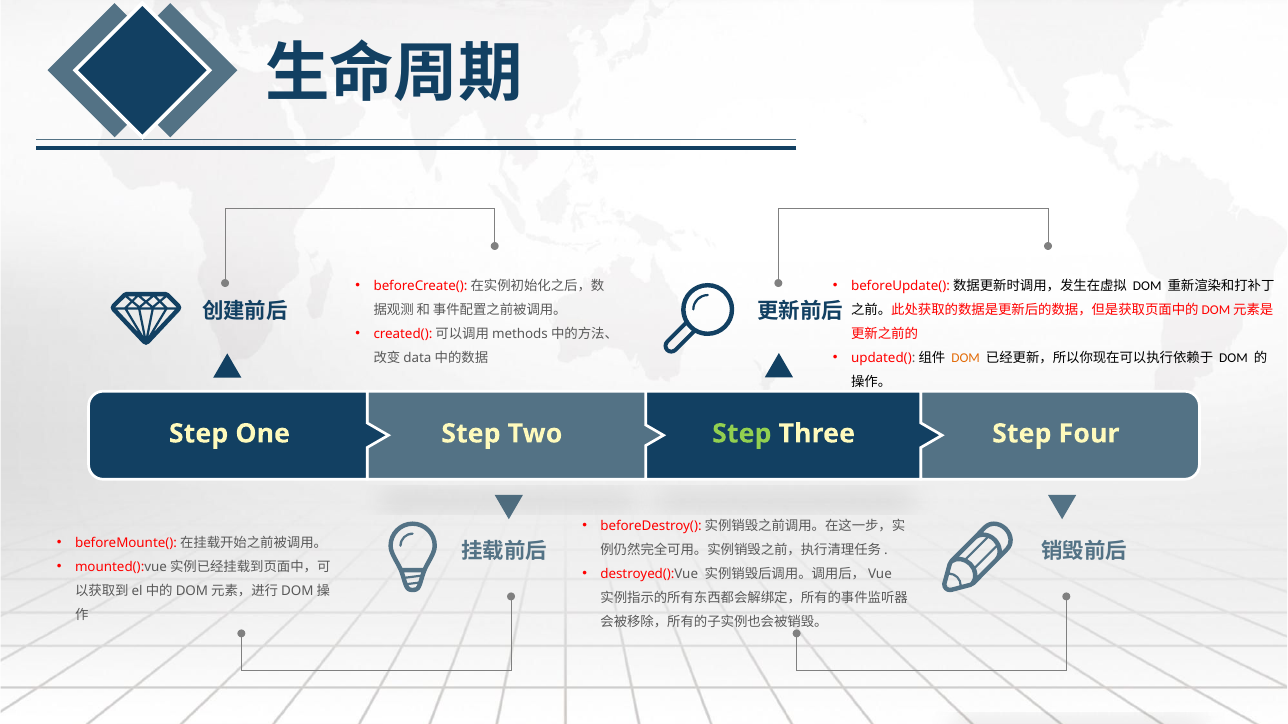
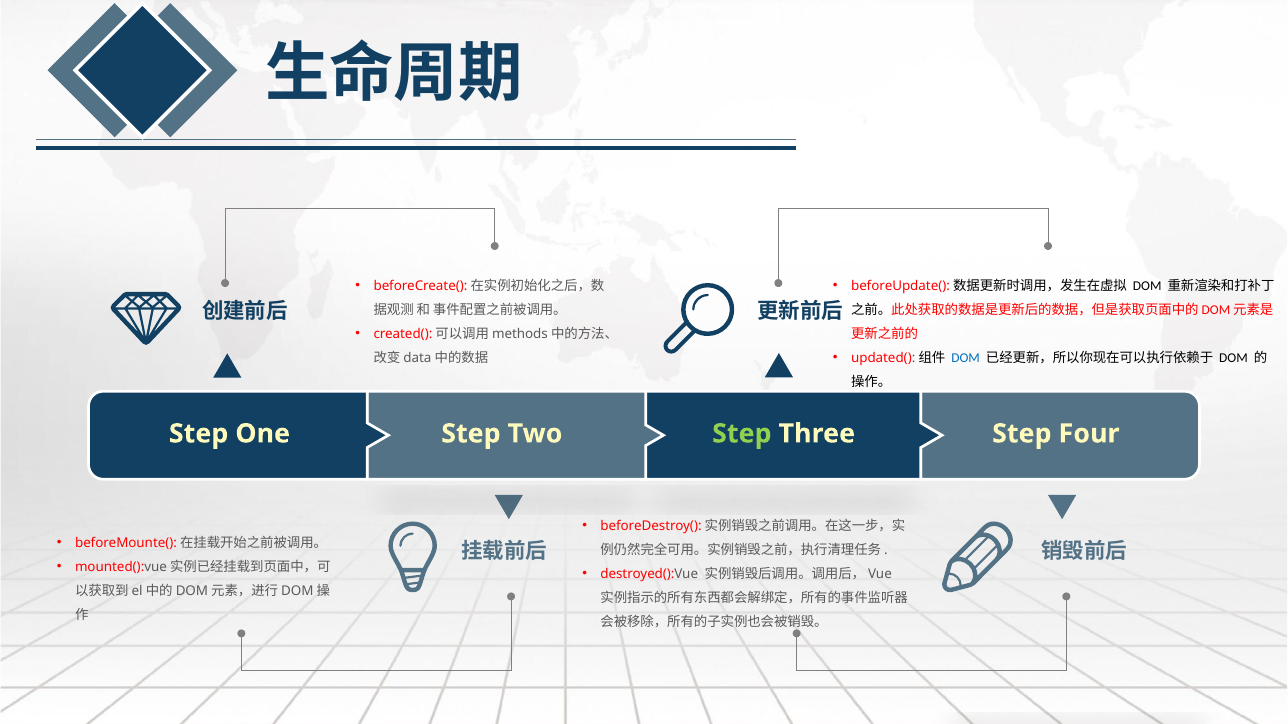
DOM at (966, 358) colour: orange -> blue
